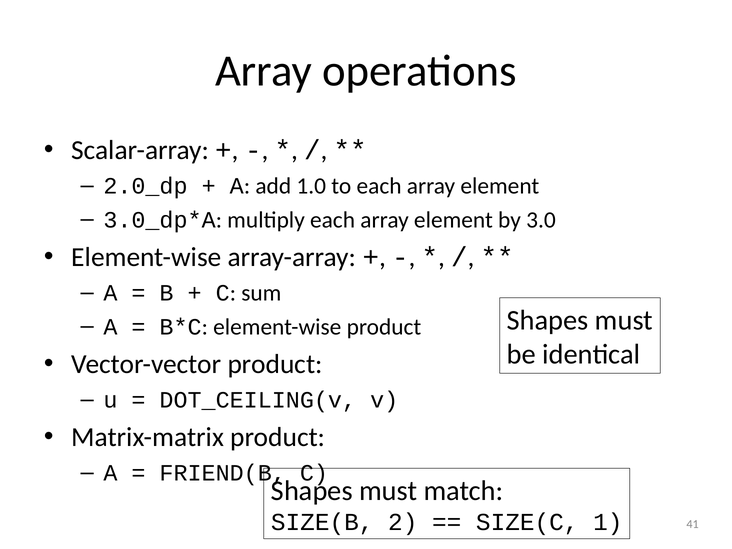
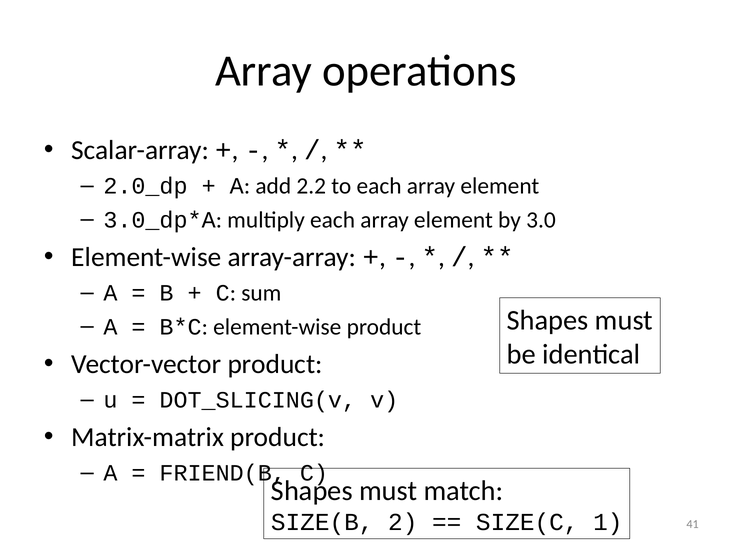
1.0: 1.0 -> 2.2
DOT_CEILING(v: DOT_CEILING(v -> DOT_SLICING(v
